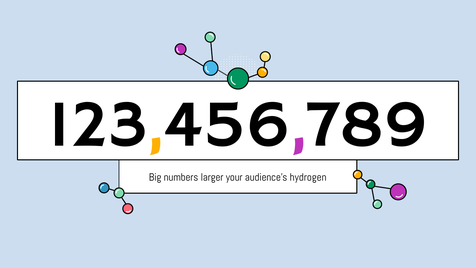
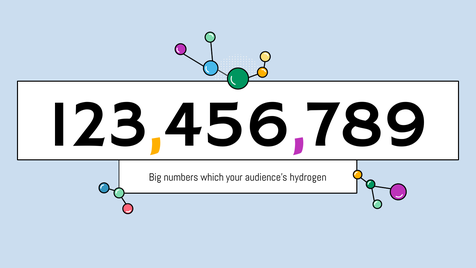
larger: larger -> which
